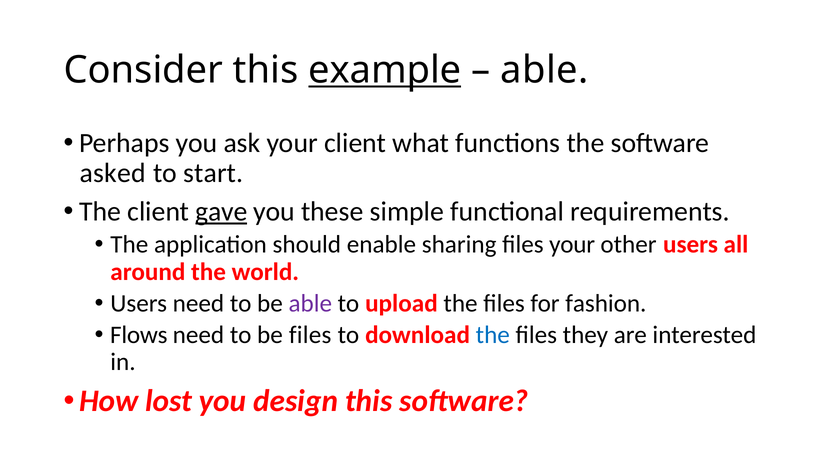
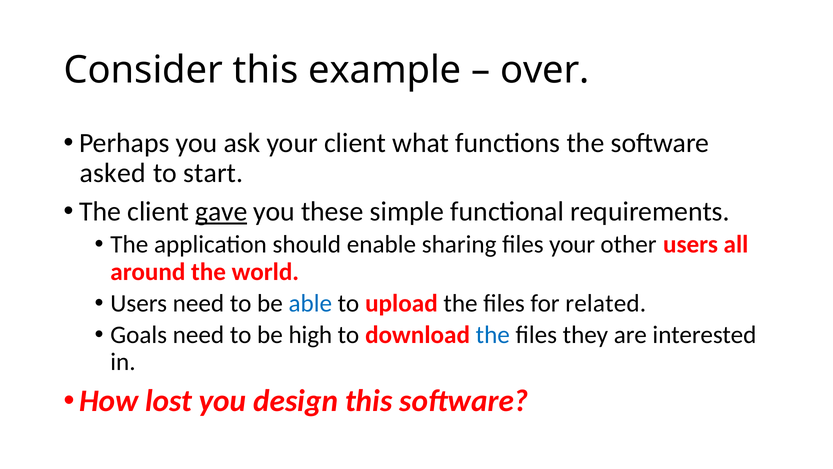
example underline: present -> none
able at (544, 70): able -> over
able at (310, 303) colour: purple -> blue
fashion: fashion -> related
Flows: Flows -> Goals
be files: files -> high
